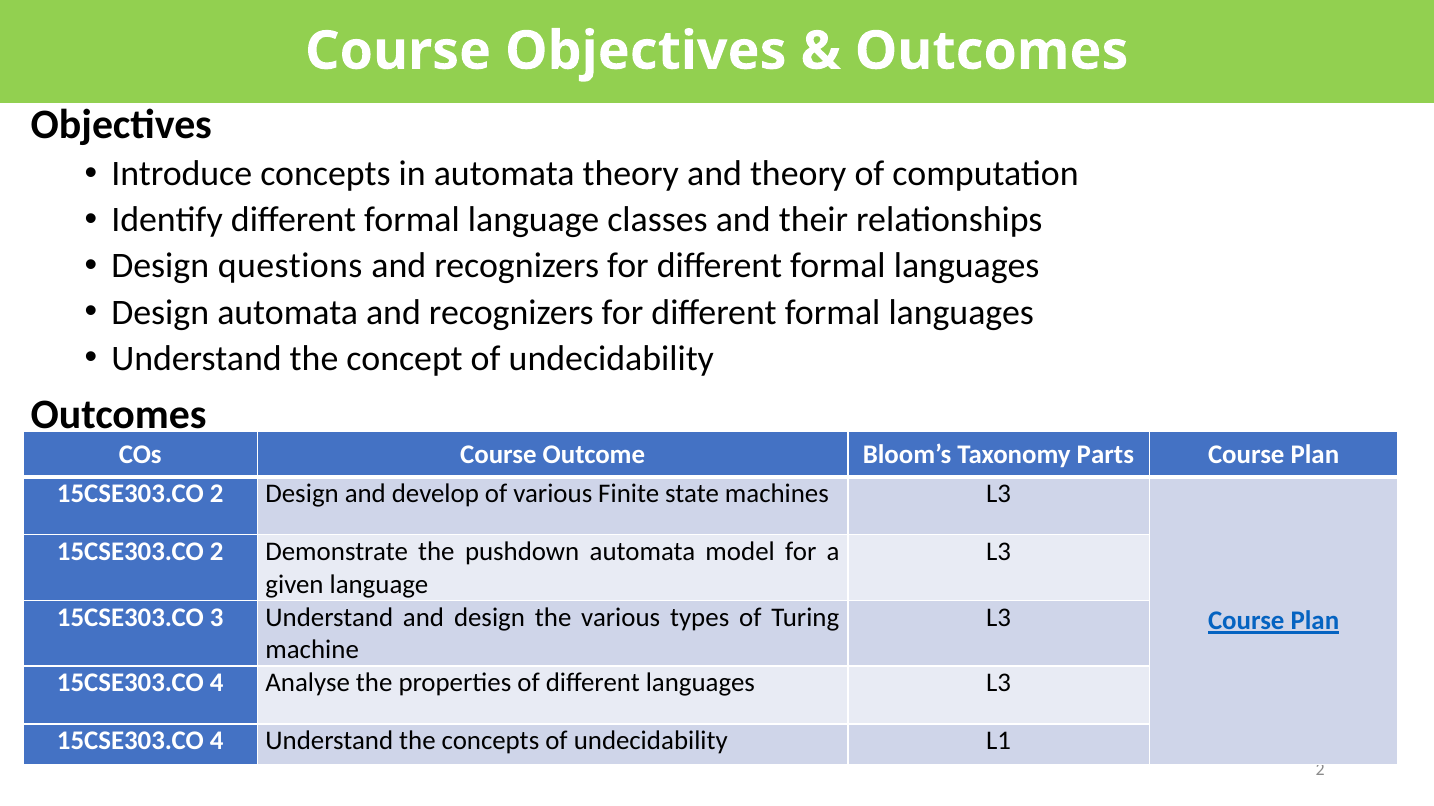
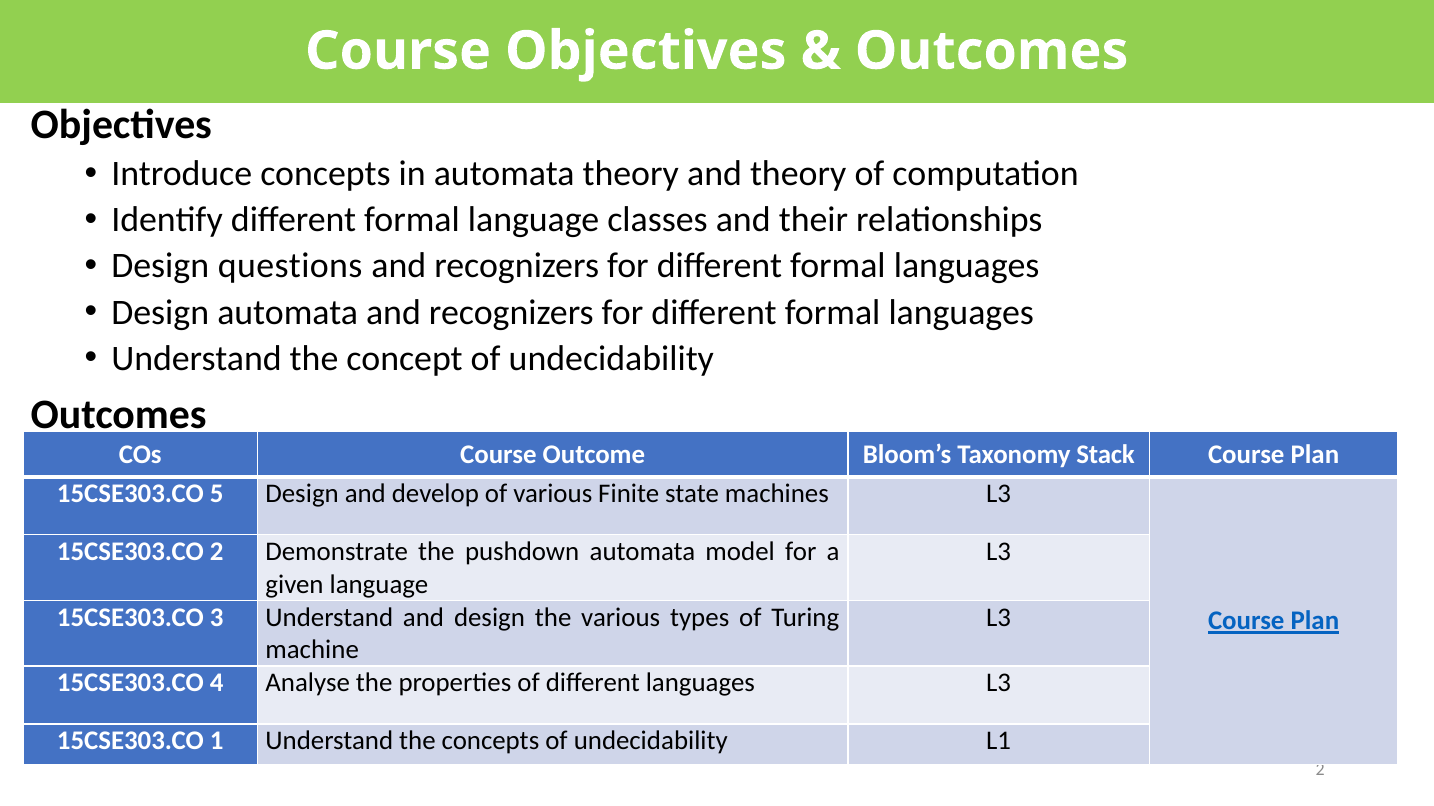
Parts: Parts -> Stack
2 at (217, 494): 2 -> 5
4 at (217, 741): 4 -> 1
